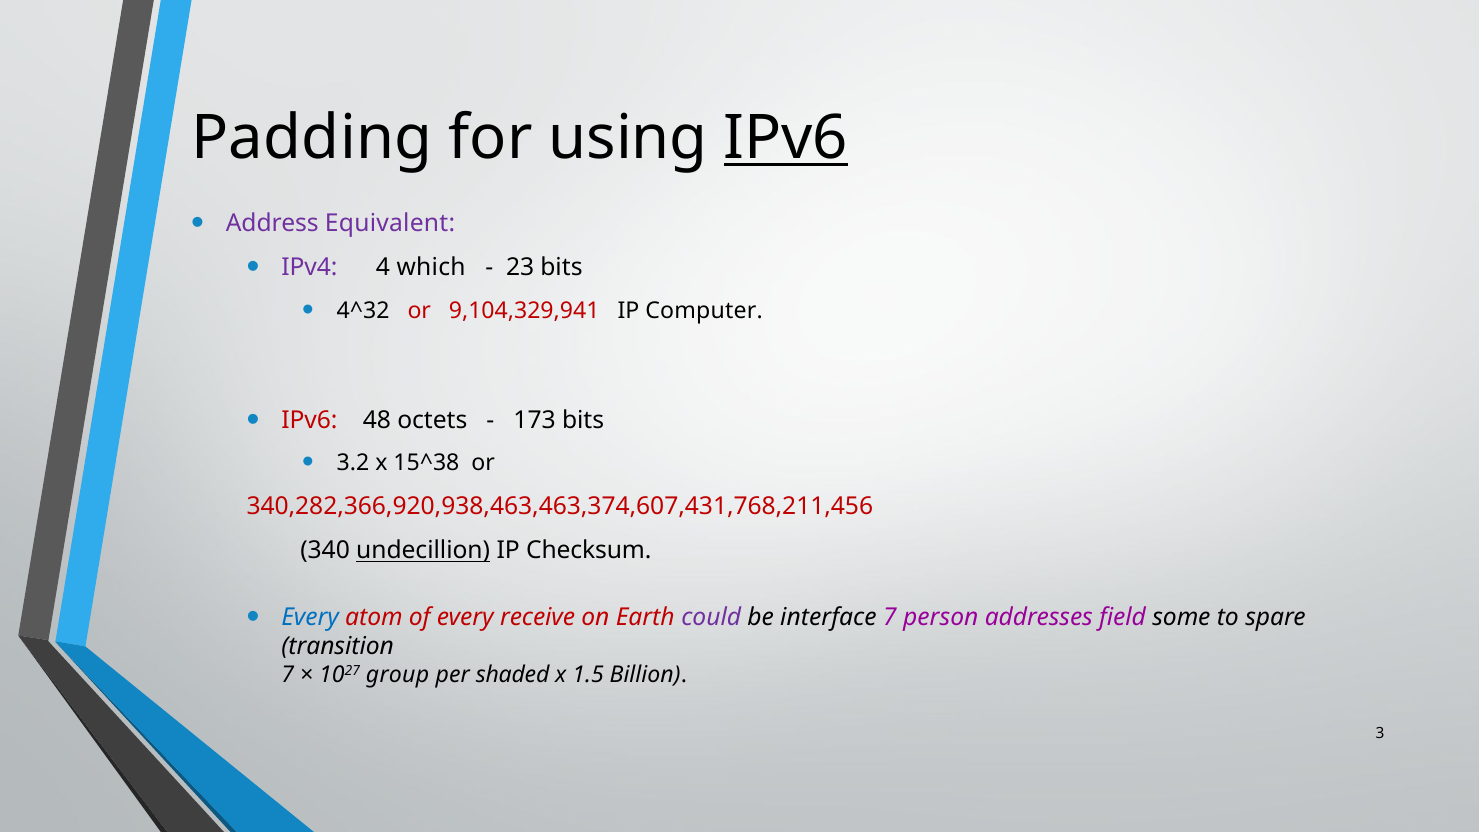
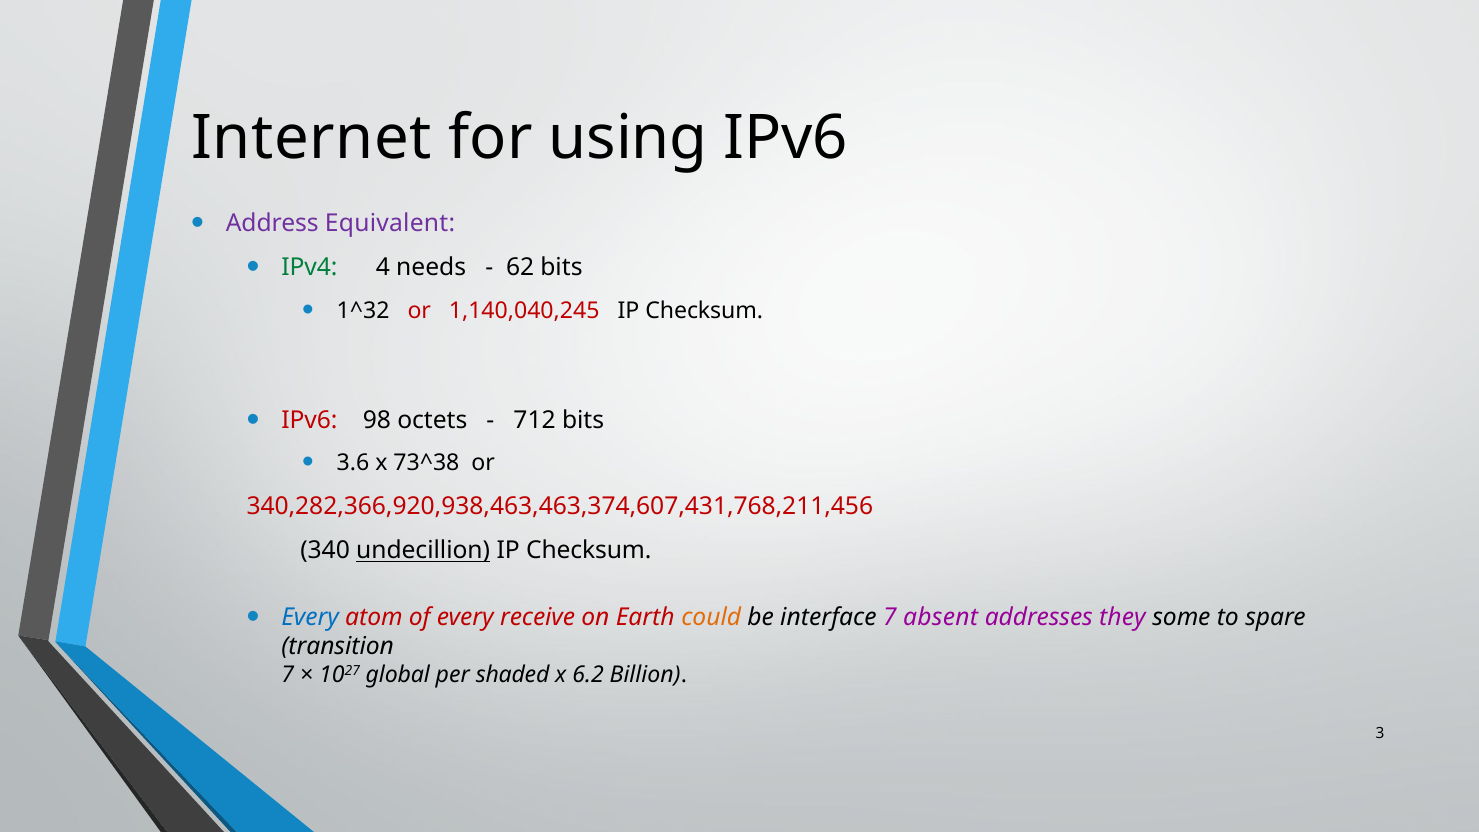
Padding: Padding -> Internet
IPv6 at (786, 138) underline: present -> none
IPv4 colour: purple -> green
which: which -> needs
23: 23 -> 62
4^32: 4^32 -> 1^32
9,104,329,941: 9,104,329,941 -> 1,140,040,245
Computer at (704, 311): Computer -> Checksum
48: 48 -> 98
173: 173 -> 712
3.2: 3.2 -> 3.6
15^38: 15^38 -> 73^38
could colour: purple -> orange
person: person -> absent
field: field -> they
group: group -> global
1.5: 1.5 -> 6.2
